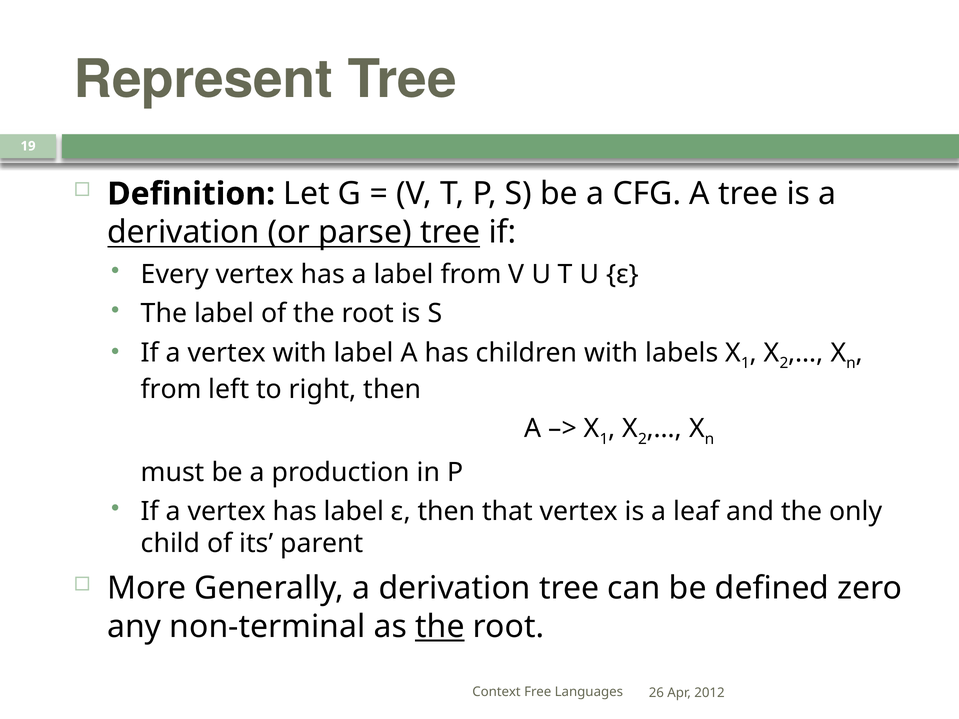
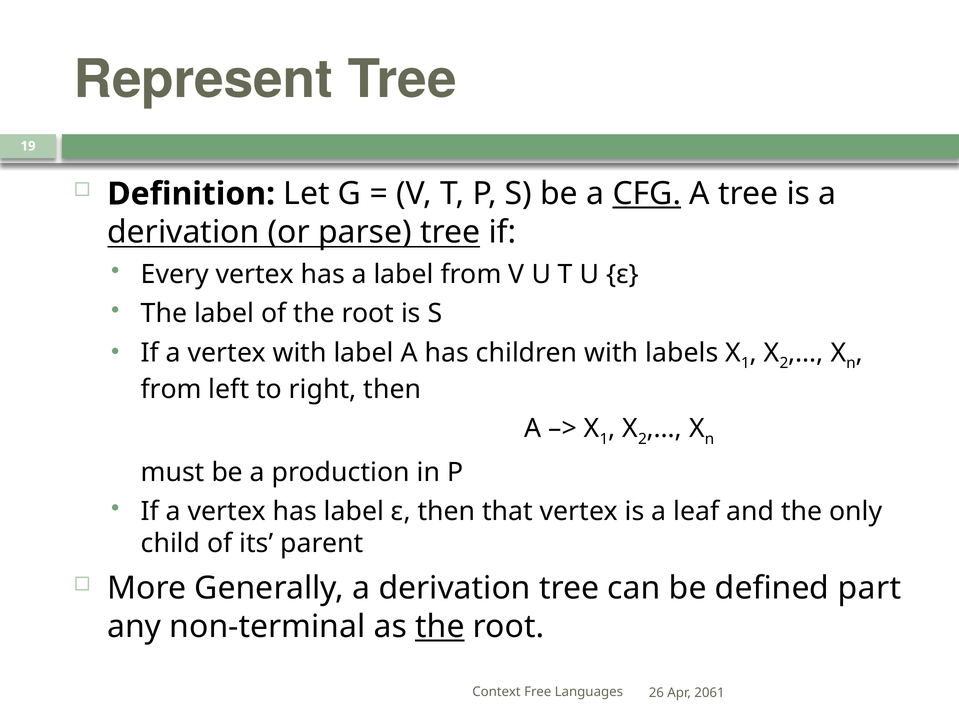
CFG underline: none -> present
zero: zero -> part
2012: 2012 -> 2061
